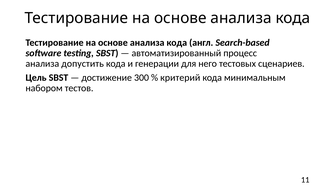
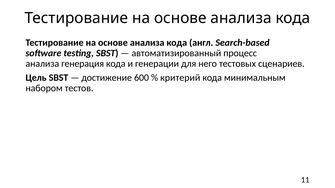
допустить: допустить -> генерация
300: 300 -> 600
